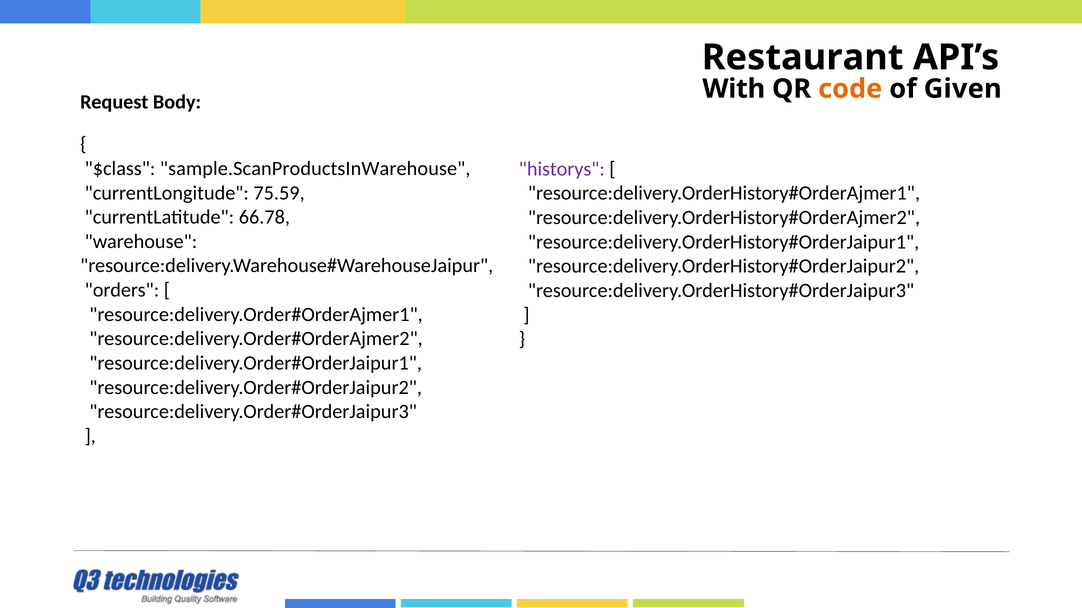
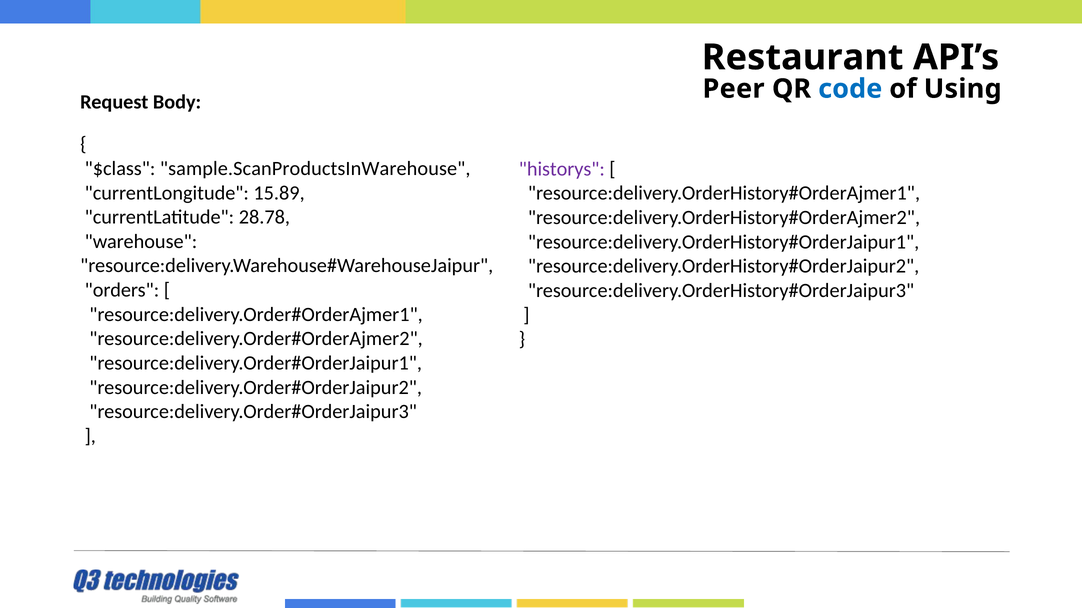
With: With -> Peer
code colour: orange -> blue
Given: Given -> Using
75.59: 75.59 -> 15.89
66.78: 66.78 -> 28.78
